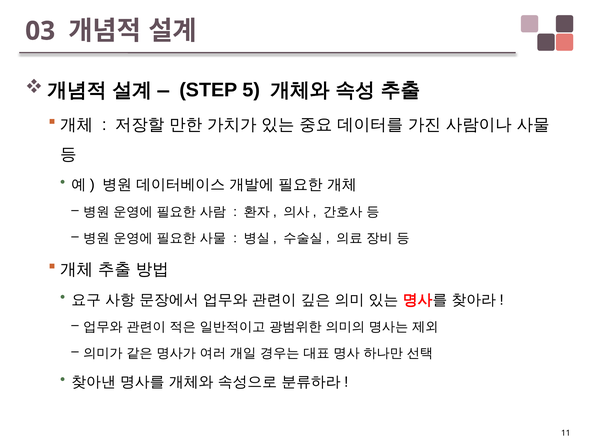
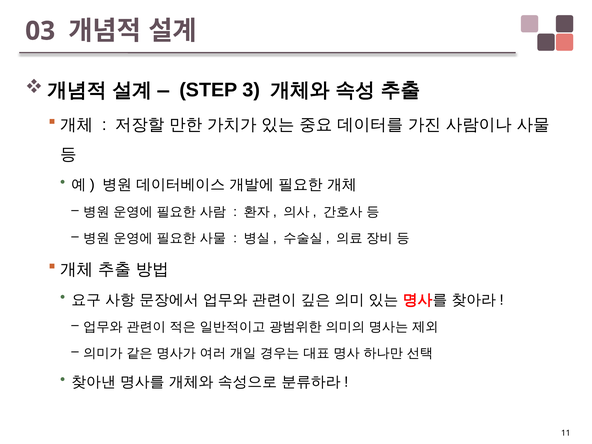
5: 5 -> 3
